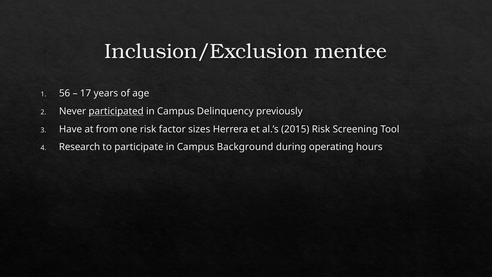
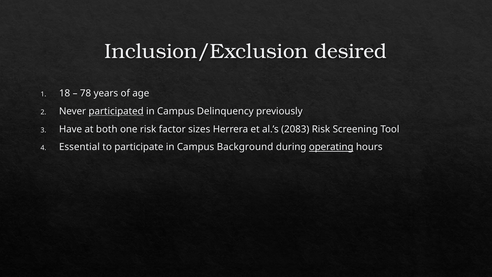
mentee: mentee -> desired
56: 56 -> 18
17: 17 -> 78
from: from -> both
2015: 2015 -> 2083
Research: Research -> Essential
operating underline: none -> present
